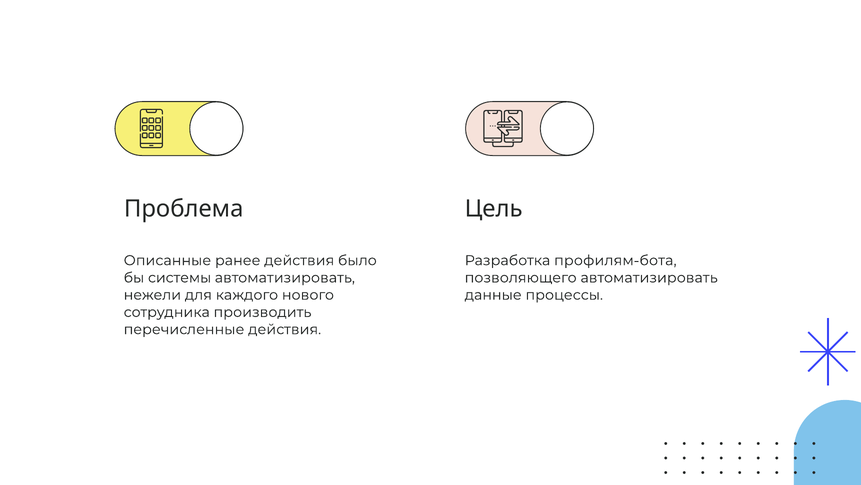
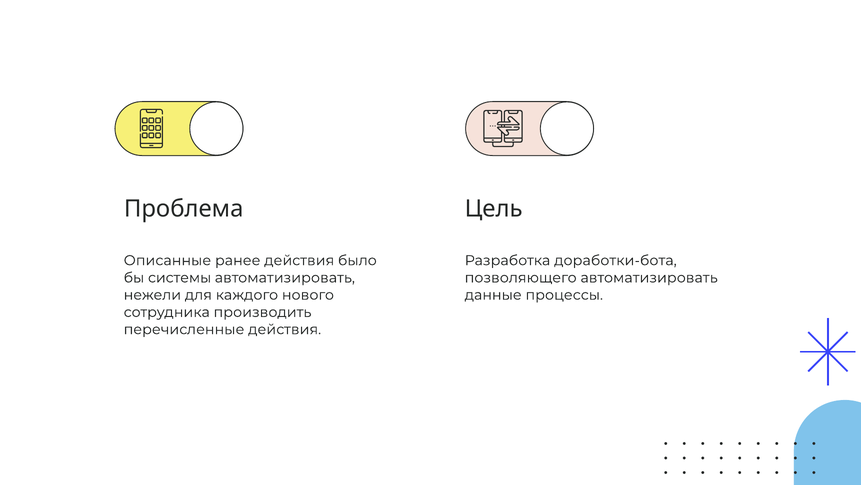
профилям-бота: профилям-бота -> доработки-бота
